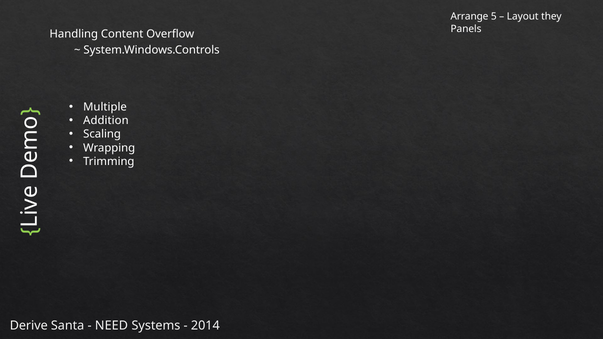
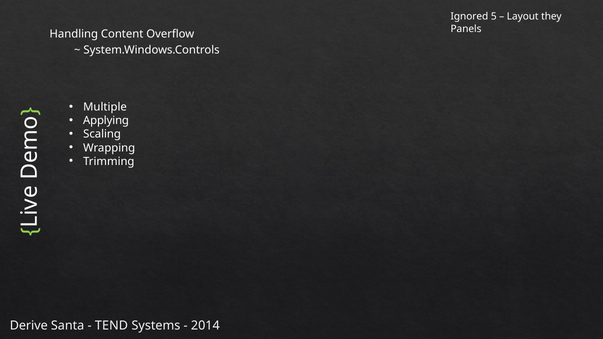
Arrange: Arrange -> Ignored
Addition: Addition -> Applying
NEED: NEED -> TEND
